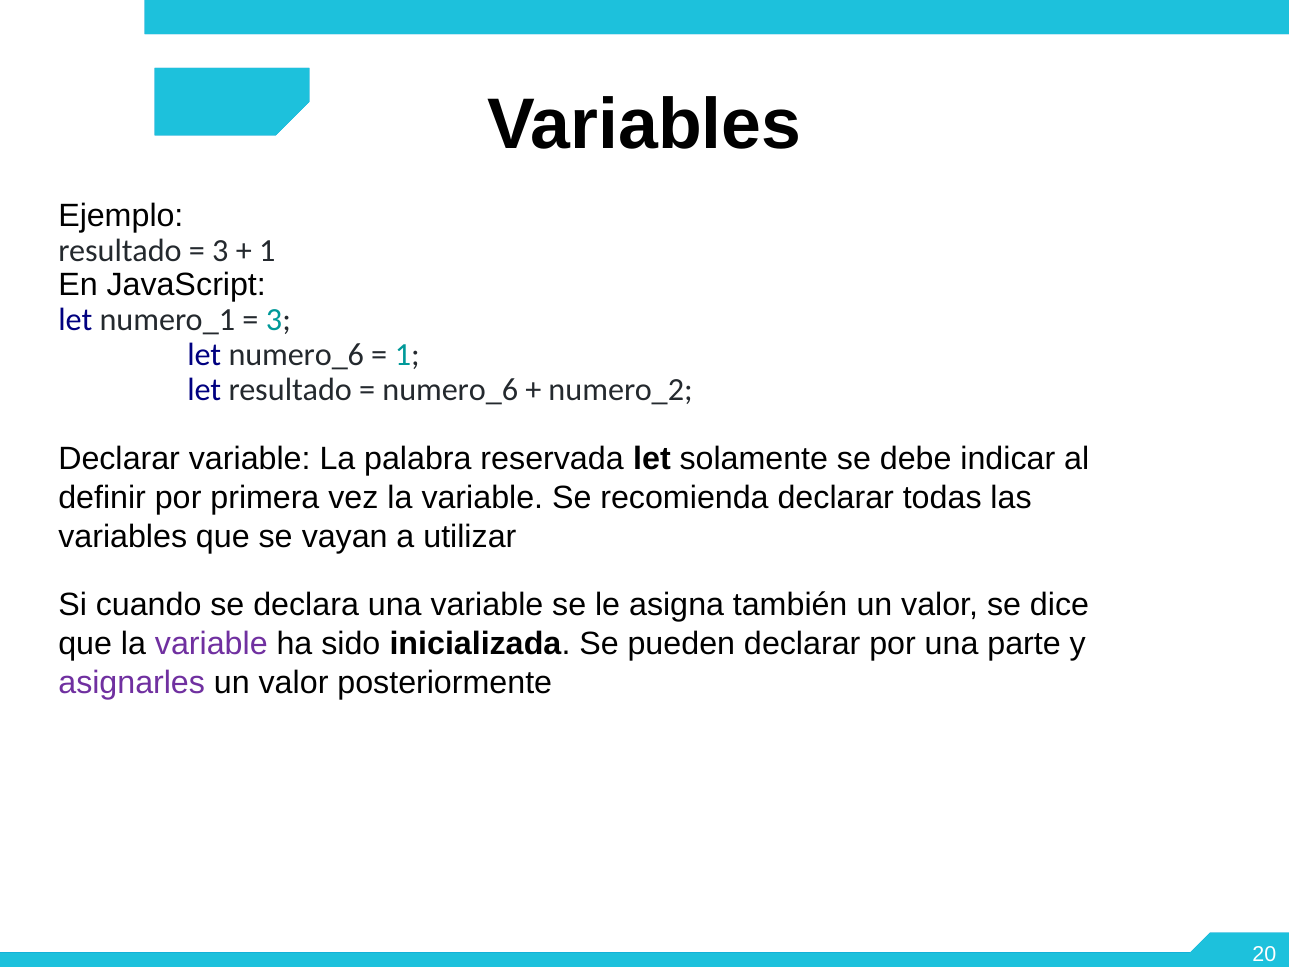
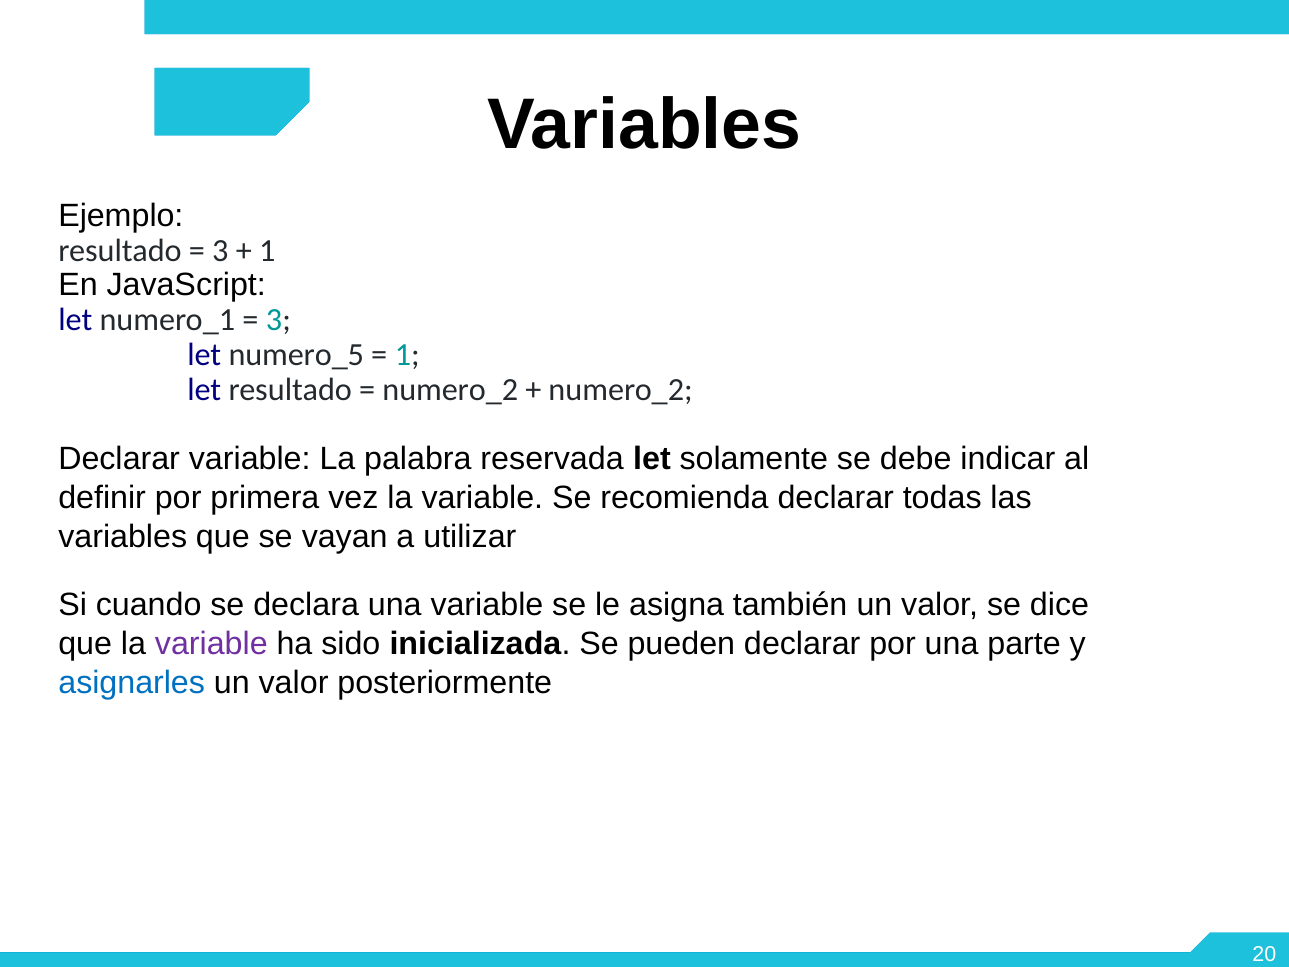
let numero_6: numero_6 -> numero_5
numero_6 at (450, 390): numero_6 -> numero_2
asignarles colour: purple -> blue
